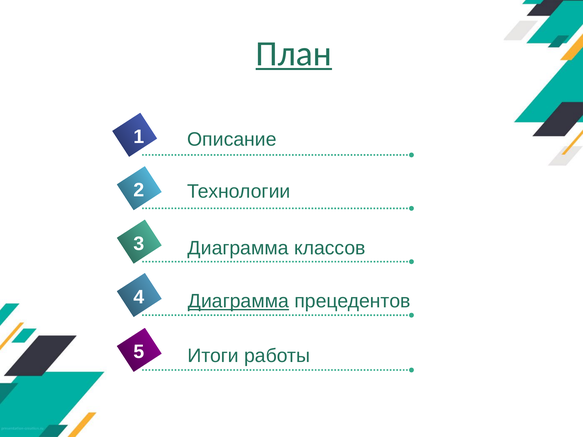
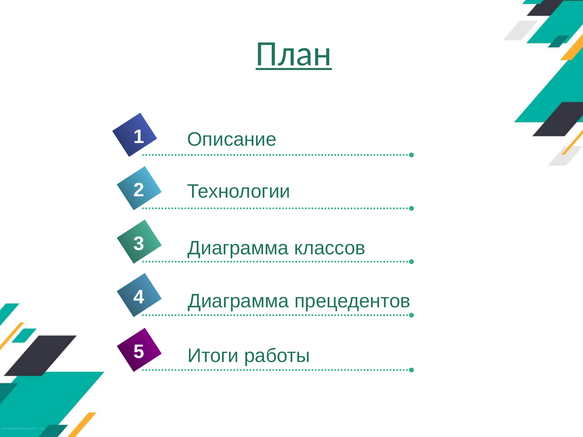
Диаграмма at (238, 301) underline: present -> none
